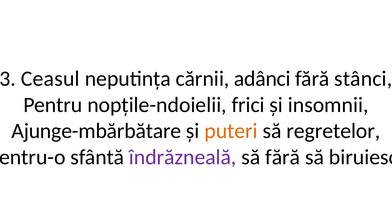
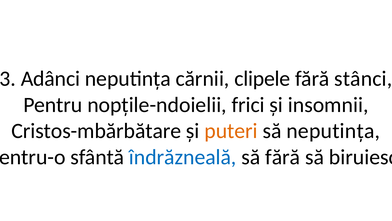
Ceasul: Ceasul -> Adânci
adânci: adânci -> clipele
Ajunge-mbărbătare: Ajunge-mbărbătare -> Cristos-mbărbătare
să regretelor: regretelor -> neputința
îndrăzneală colour: purple -> blue
